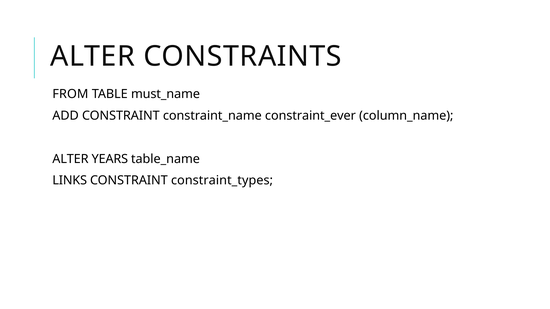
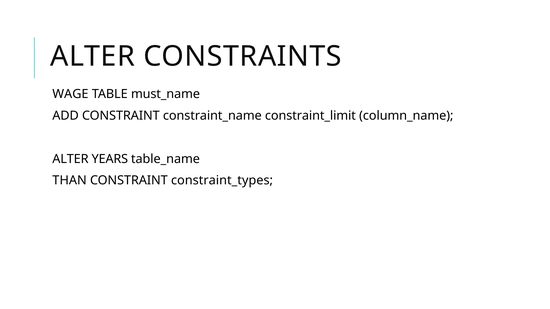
FROM: FROM -> WAGE
constraint_ever: constraint_ever -> constraint_limit
LINKS: LINKS -> THAN
